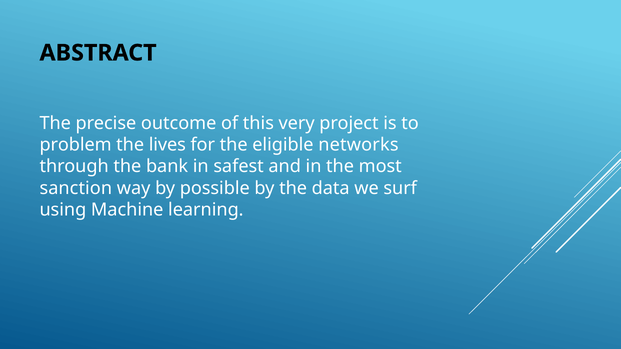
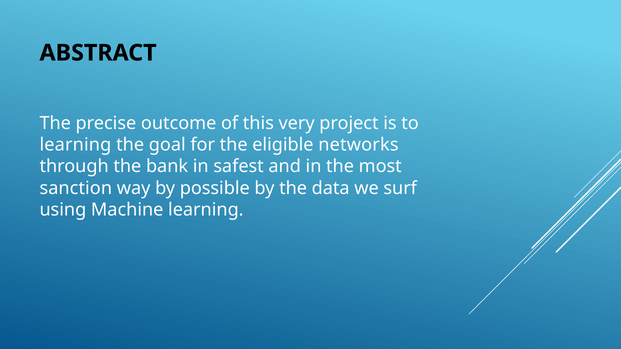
problem at (76, 145): problem -> learning
lives: lives -> goal
